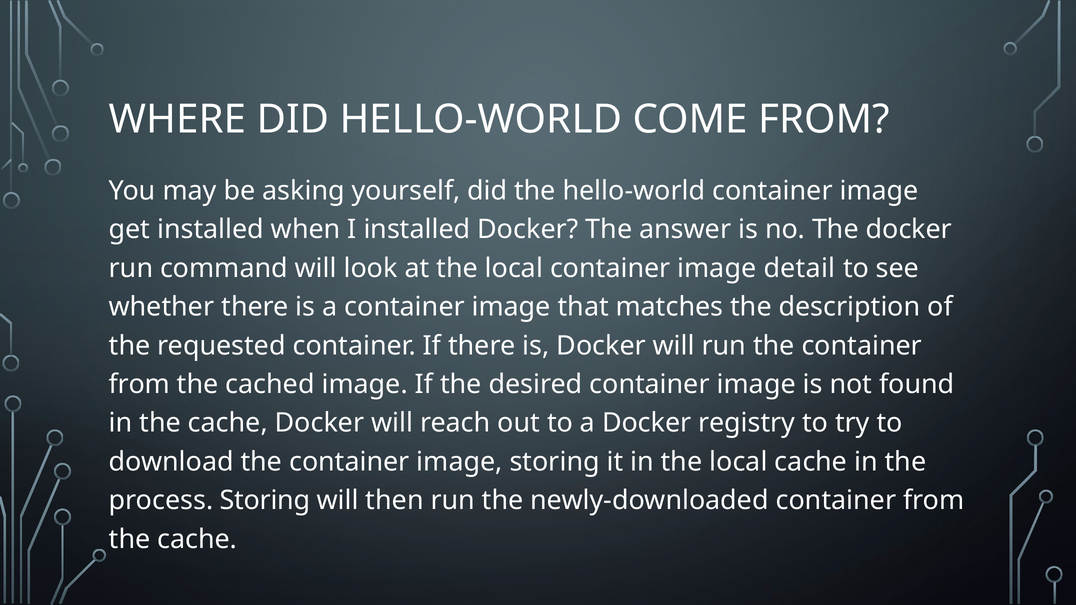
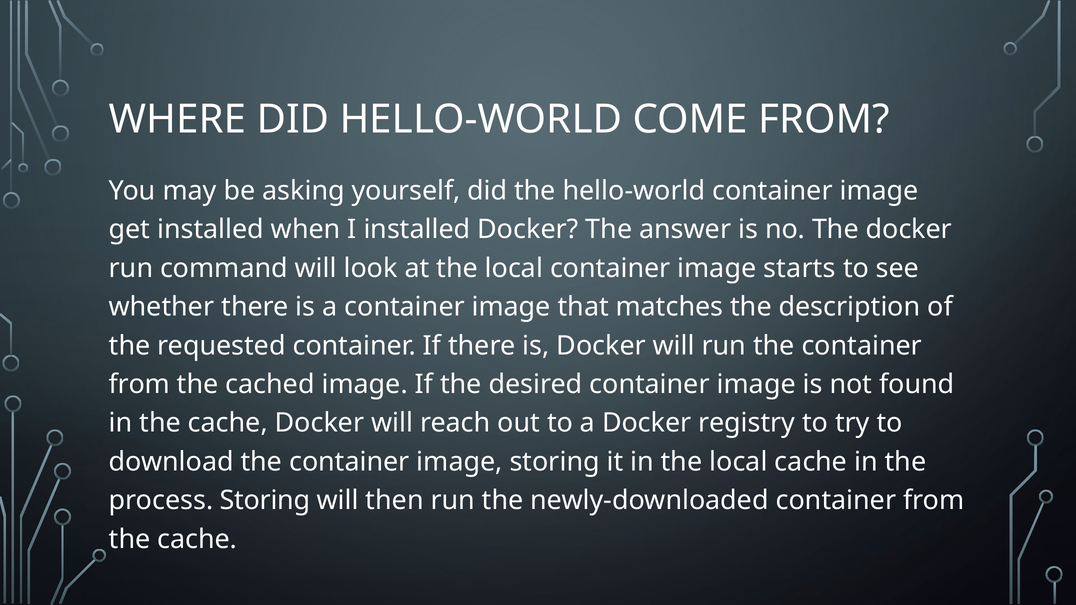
detail: detail -> starts
